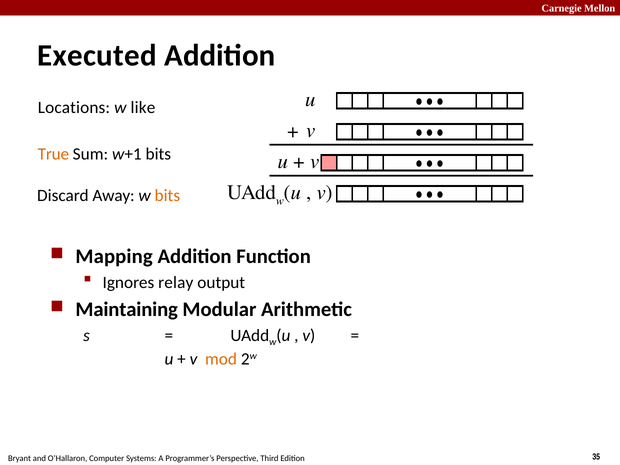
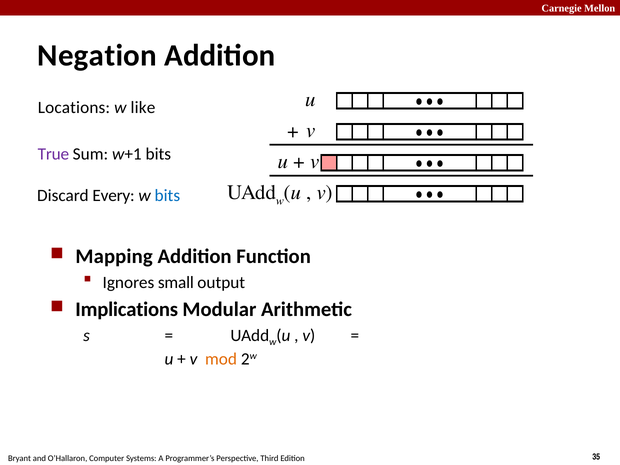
Executed: Executed -> Negation
True colour: orange -> purple
Away: Away -> Every
bits at (167, 195) colour: orange -> blue
relay: relay -> small
Maintaining: Maintaining -> Implications
